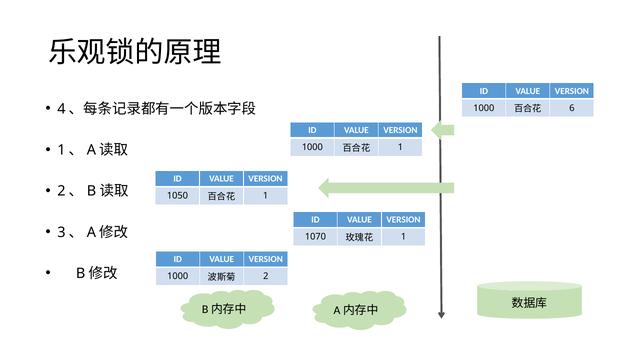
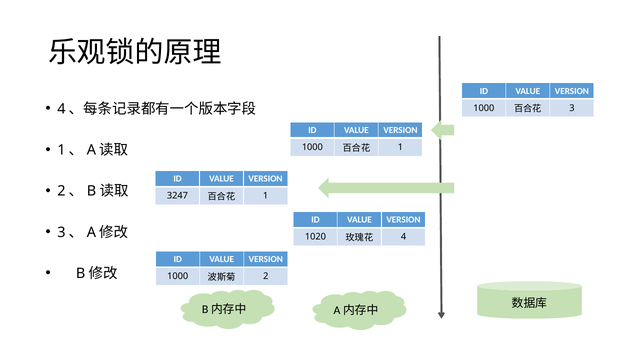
6 at (572, 108): 6 -> 3
1050: 1050 -> 3247
1070: 1070 -> 1020
1 at (404, 237): 1 -> 4
